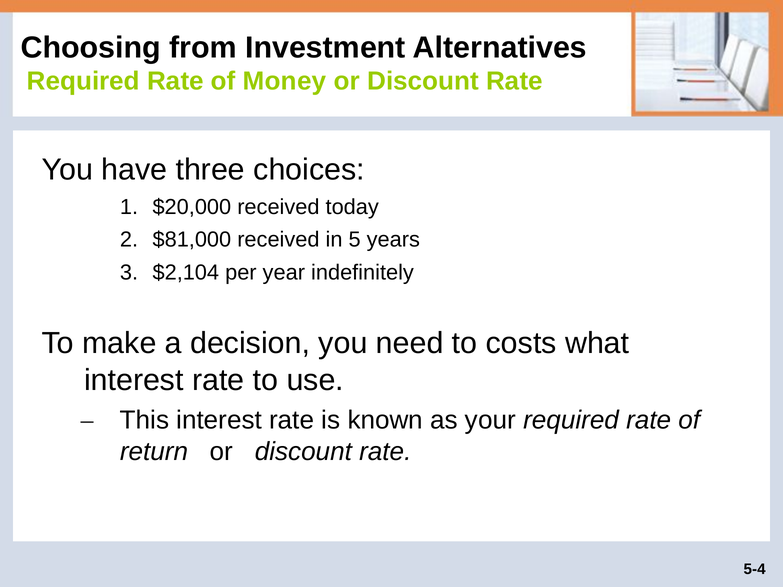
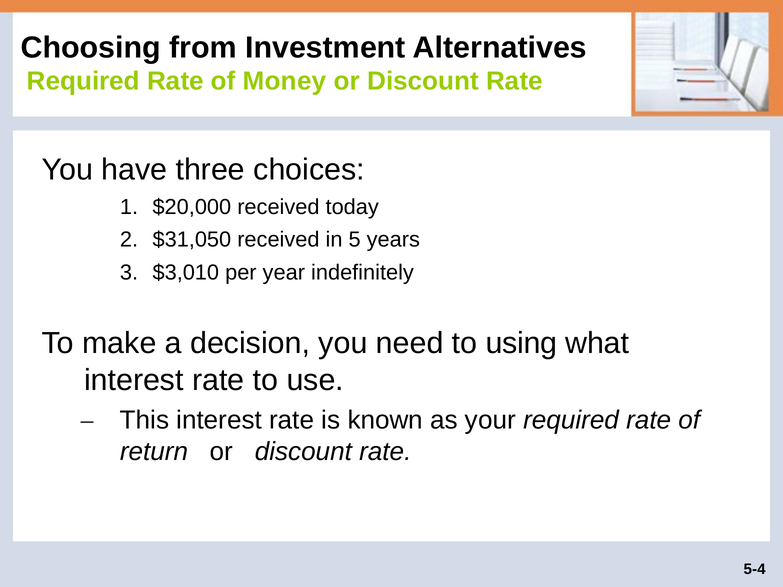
$81,000: $81,000 -> $31,050
$2,104: $2,104 -> $3,010
costs: costs -> using
